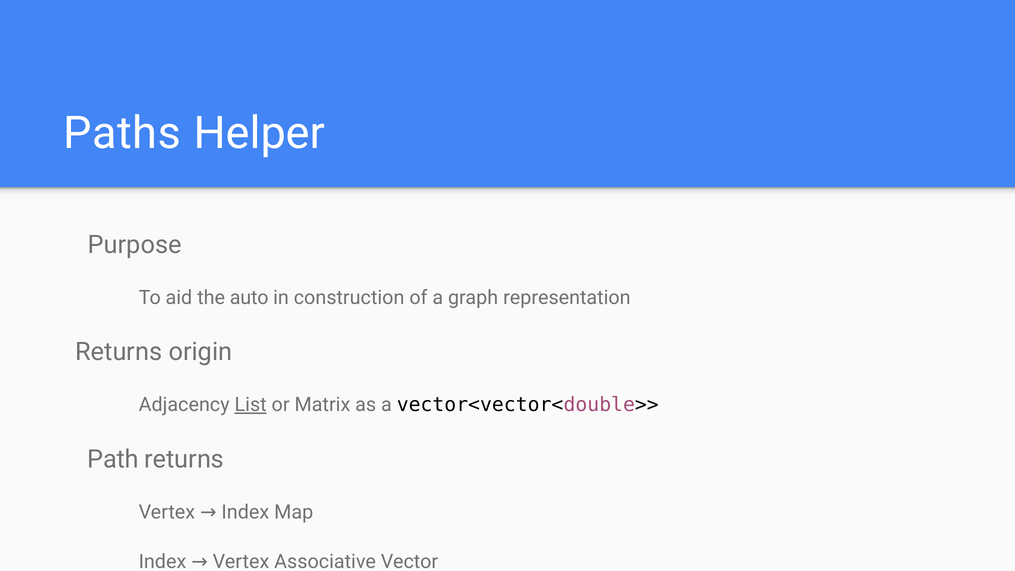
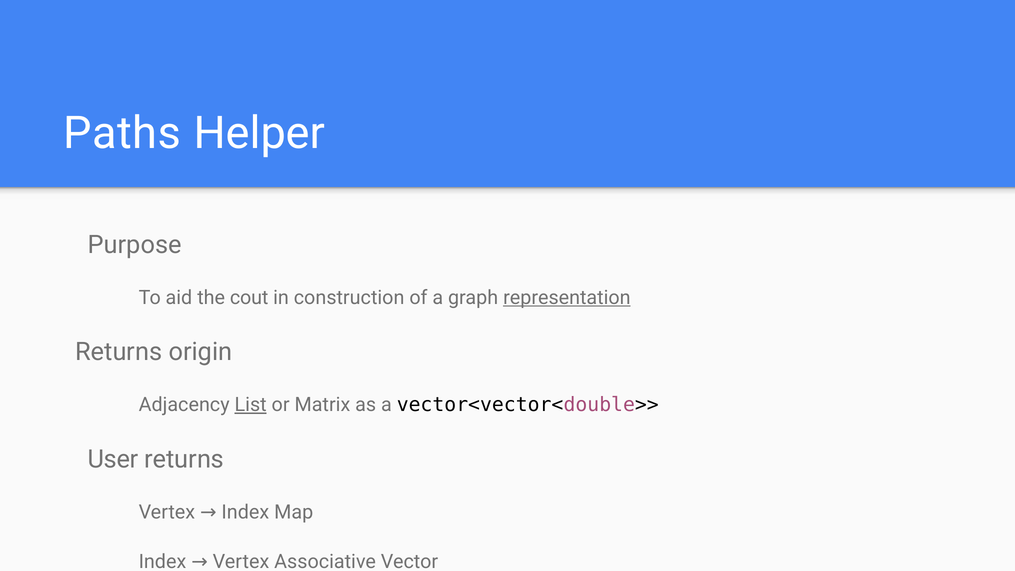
auto: auto -> cout
representation at (567, 297) underline: none -> present
Path: Path -> User
